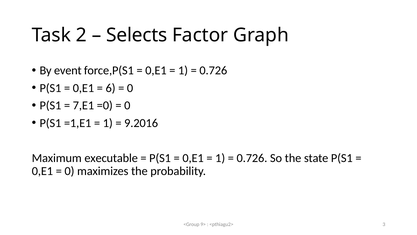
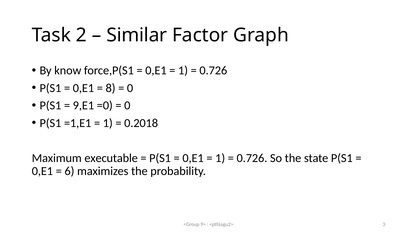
Selects: Selects -> Similar
event: event -> know
6: 6 -> 8
7,E1: 7,E1 -> 9,E1
9.2016: 9.2016 -> 0.2018
0 at (69, 171): 0 -> 6
